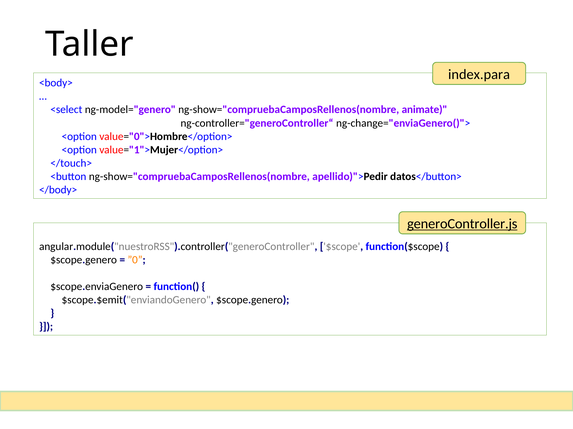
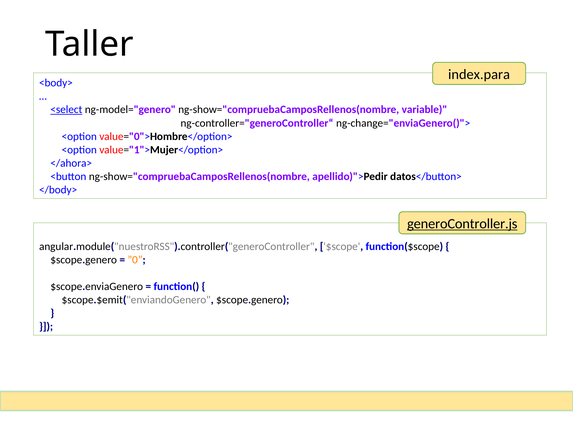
<select underline: none -> present
animate: animate -> variable
</touch>: </touch> -> </ahora>
